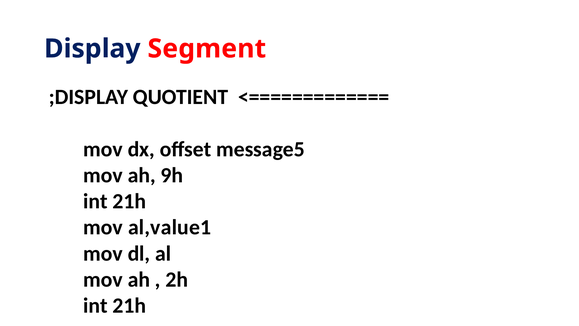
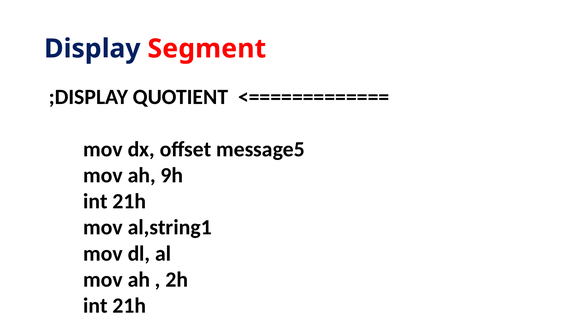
al,value1: al,value1 -> al,string1
